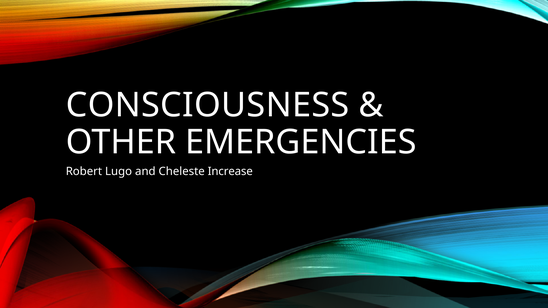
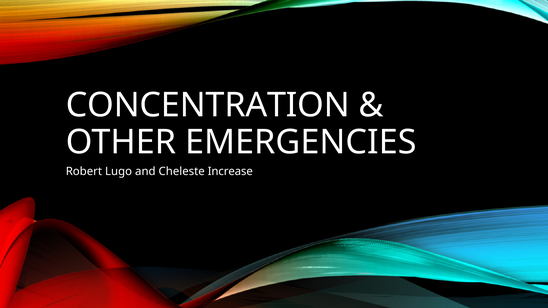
CONSCIOUSNESS: CONSCIOUSNESS -> CONCENTRATION
